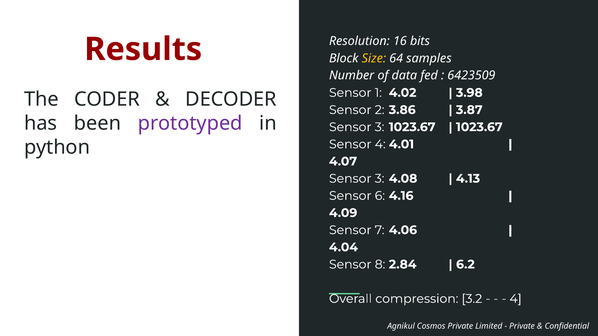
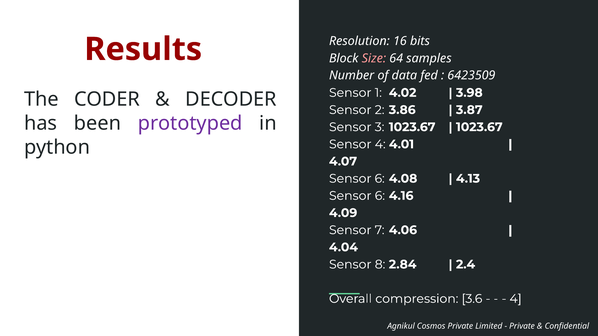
Size colour: yellow -> pink
3 at (380, 179): 3 -> 6
6.2: 6.2 -> 2.4
3.2: 3.2 -> 3.6
